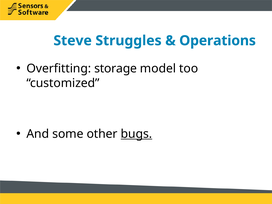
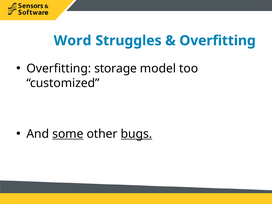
Steve: Steve -> Word
Operations at (218, 41): Operations -> Overfitting
some underline: none -> present
